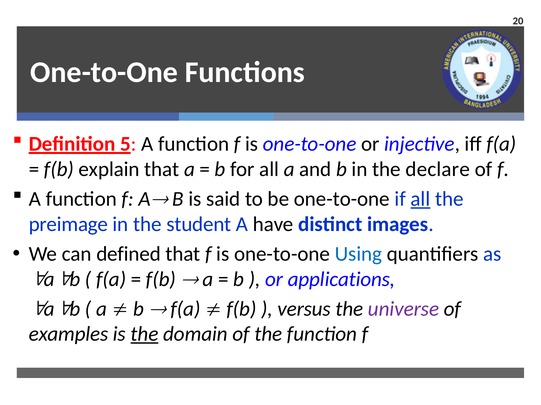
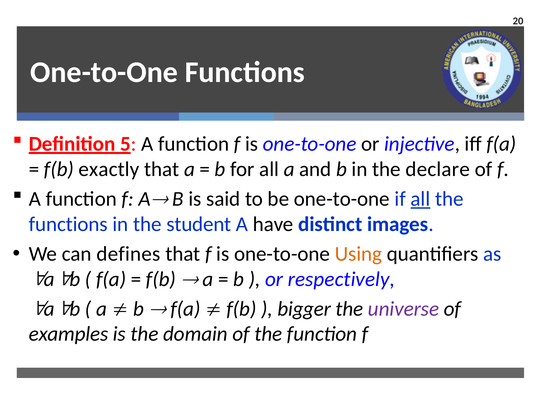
explain: explain -> exactly
preimage at (68, 225): preimage -> functions
defined: defined -> defines
Using colour: blue -> orange
applications: applications -> respectively
versus: versus -> bigger
the at (144, 335) underline: present -> none
